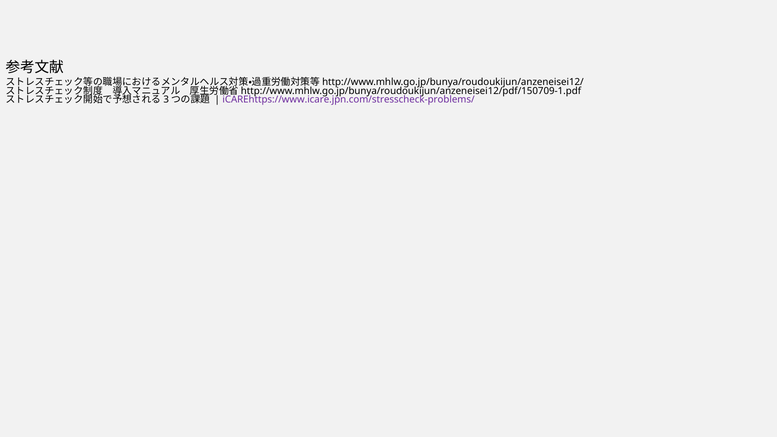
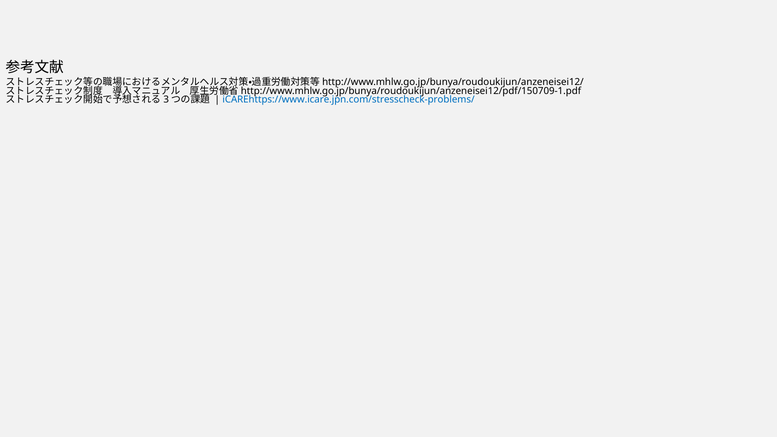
iCAREhttps://www.icare.jpn.com/stresscheck-problems/ colour: purple -> blue
